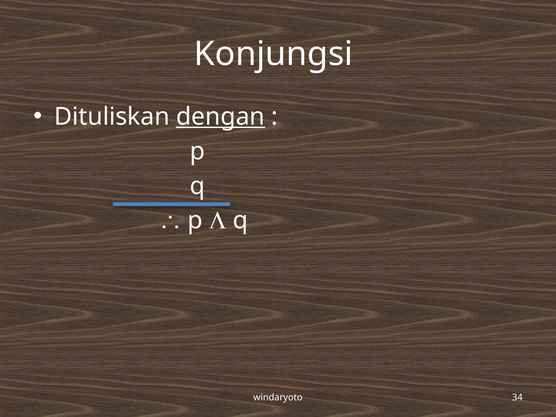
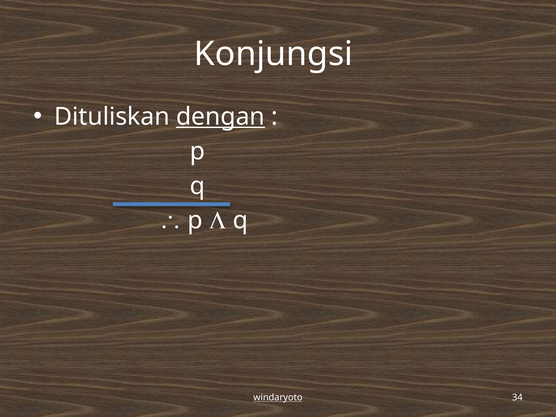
windaryoto underline: none -> present
